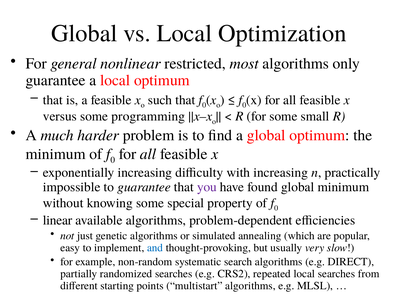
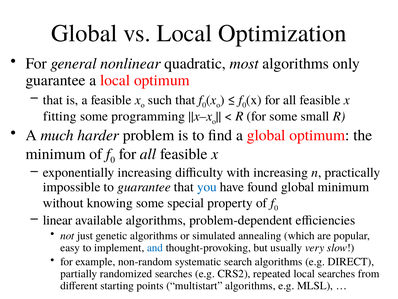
restricted: restricted -> quadratic
versus: versus -> fitting
you colour: purple -> blue
